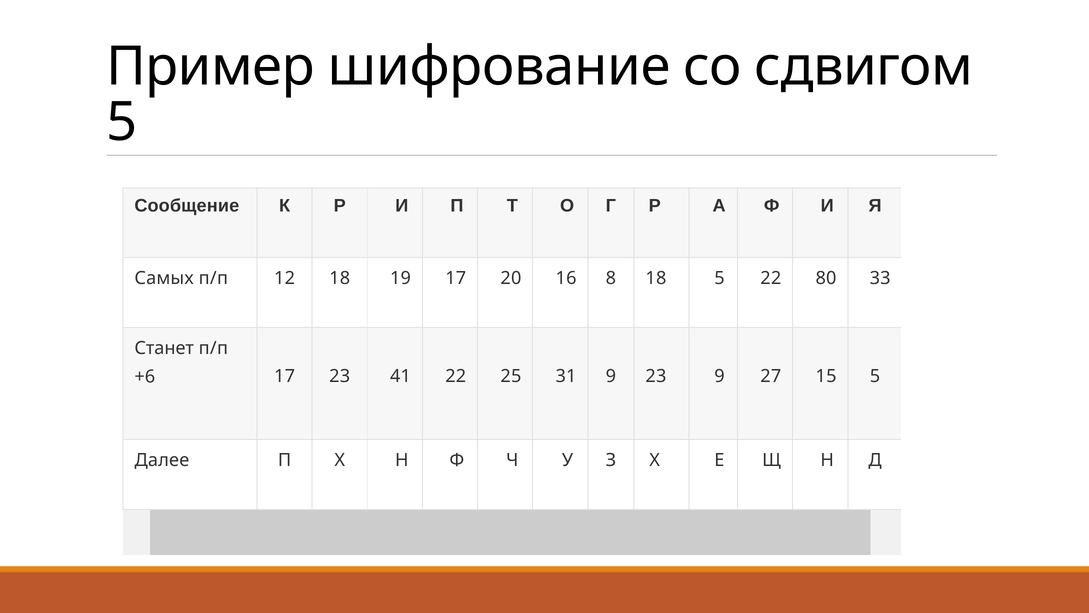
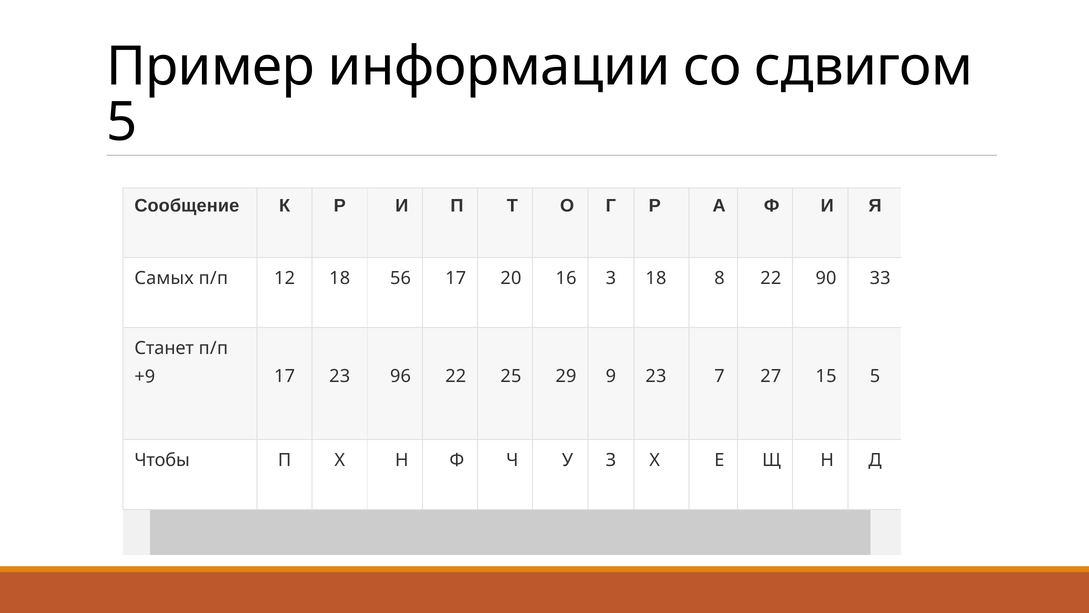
шифрование: шифрование -> информации
19: 19 -> 56
8: 8 -> 3
18 5: 5 -> 8
80: 80 -> 90
+6: +6 -> +9
41: 41 -> 96
31: 31 -> 29
23 9: 9 -> 7
Далее: Далее -> Чтобы
